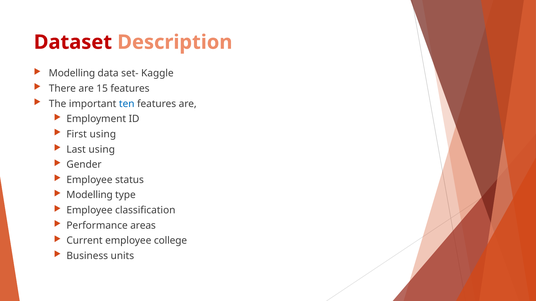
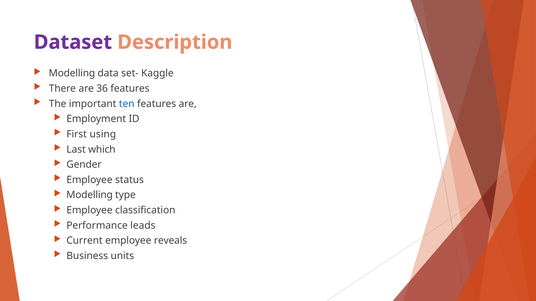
Dataset colour: red -> purple
15: 15 -> 36
Last using: using -> which
areas: areas -> leads
college: college -> reveals
